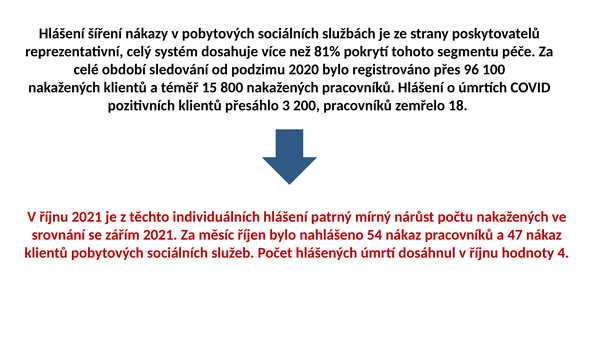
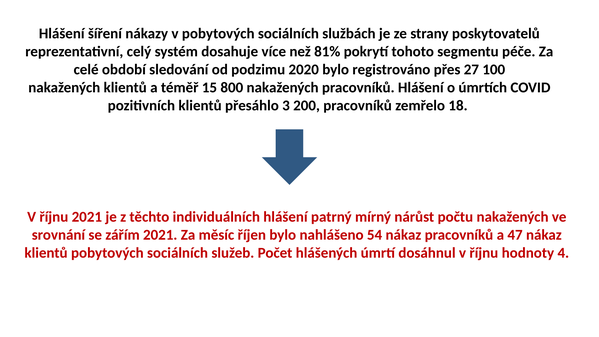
96: 96 -> 27
